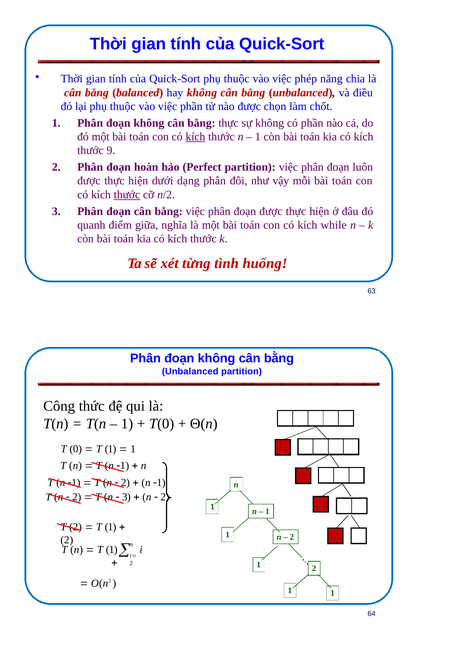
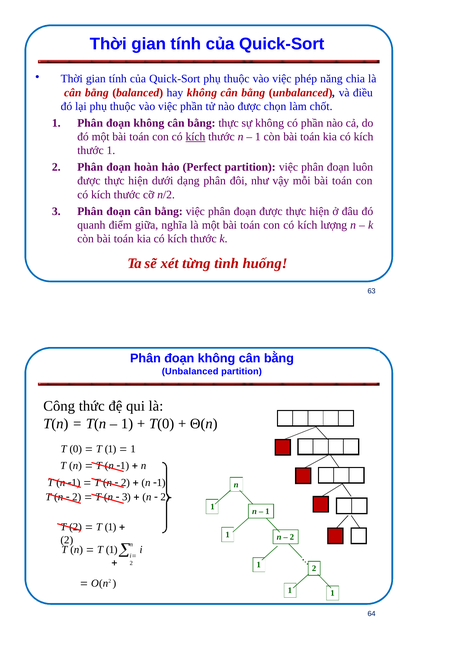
thước 9: 9 -> 1
thước at (127, 195) underline: present -> none
while: while -> lượng
